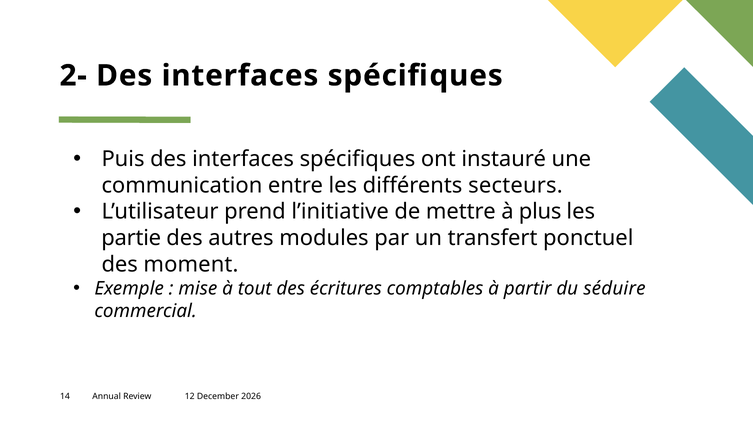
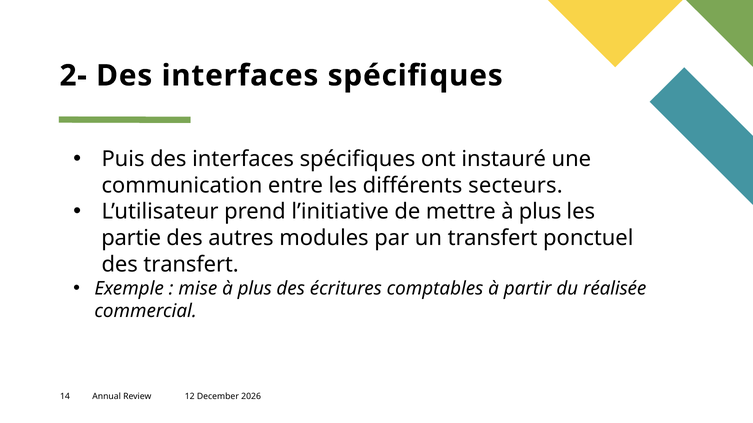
des moment: moment -> transfert
mise à tout: tout -> plus
séduire: séduire -> réalisée
